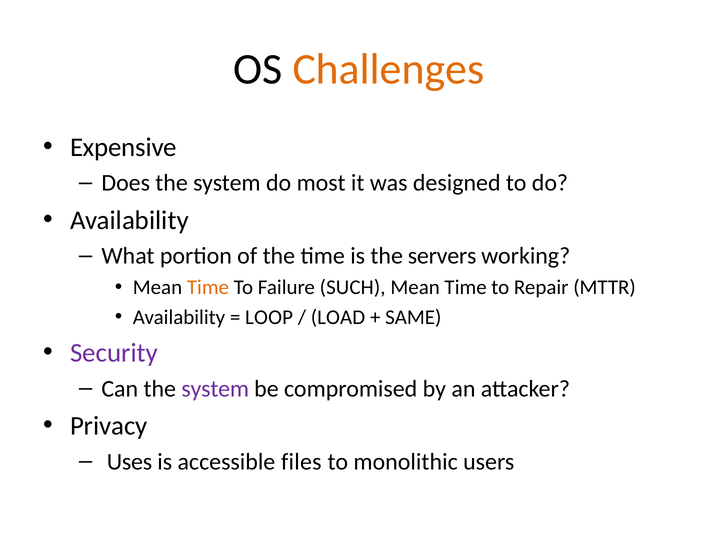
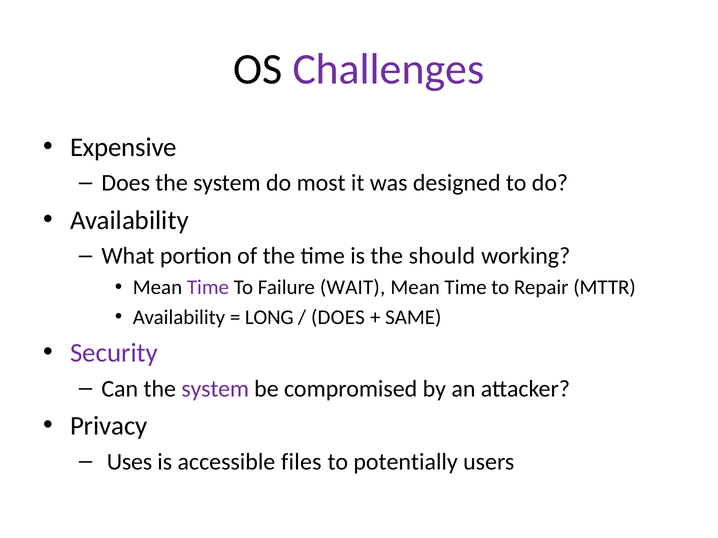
Challenges colour: orange -> purple
servers: servers -> should
Time at (208, 288) colour: orange -> purple
SUCH: SUCH -> WAIT
LOOP: LOOP -> LONG
LOAD at (338, 318): LOAD -> DOES
monolithic: monolithic -> potentially
